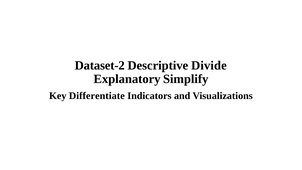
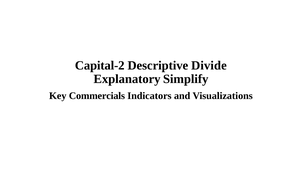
Dataset-2: Dataset-2 -> Capital-2
Differentiate: Differentiate -> Commercials
